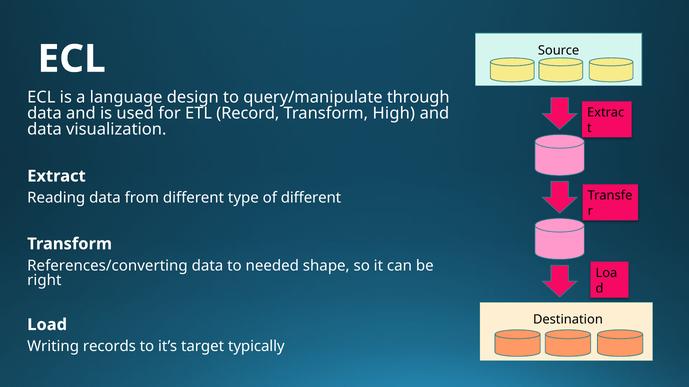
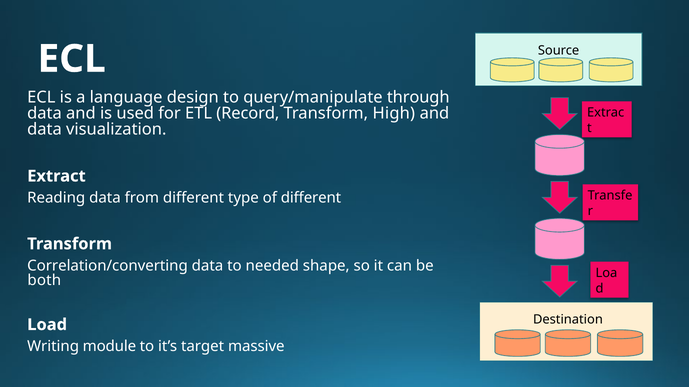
References/converting: References/converting -> Correlation/converting
right: right -> both
records: records -> module
typically: typically -> massive
